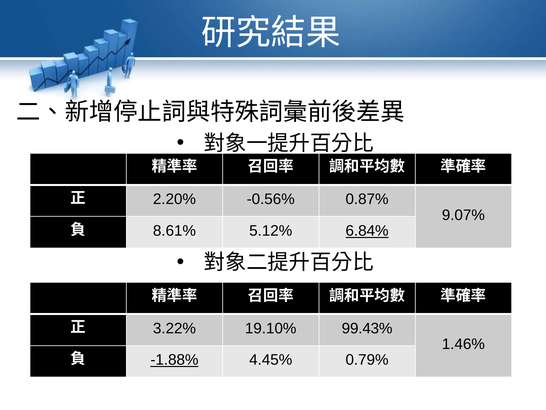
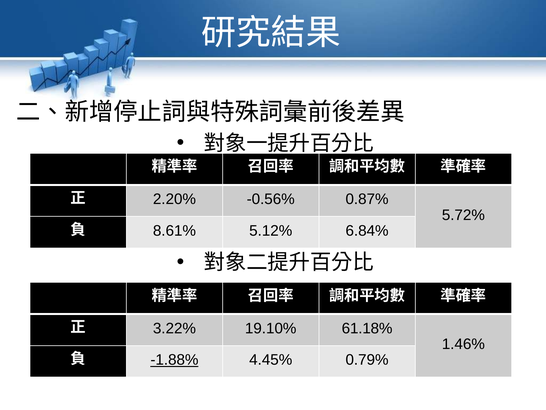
9.07%: 9.07% -> 5.72%
6.84% underline: present -> none
99.43%: 99.43% -> 61.18%
